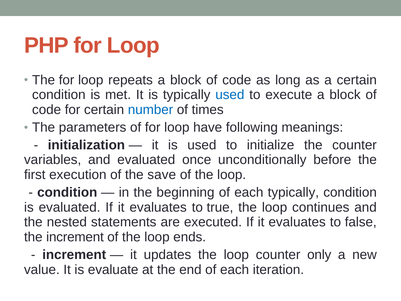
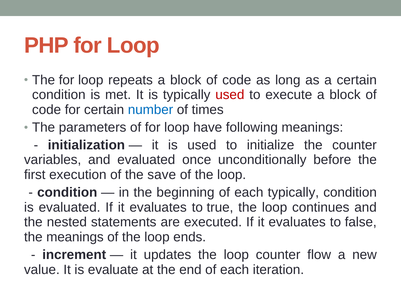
used at (230, 95) colour: blue -> red
the increment: increment -> meanings
only: only -> flow
